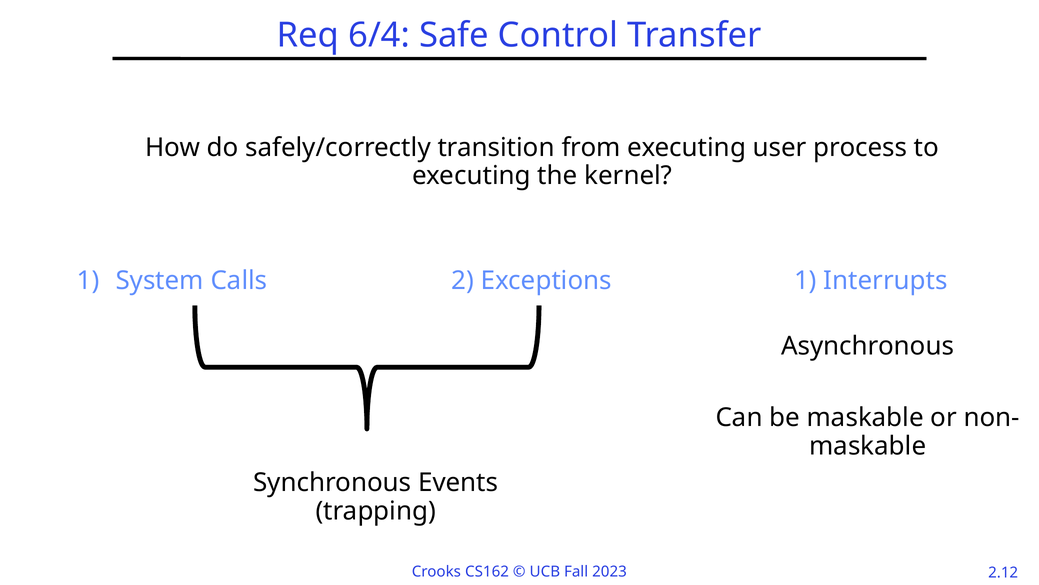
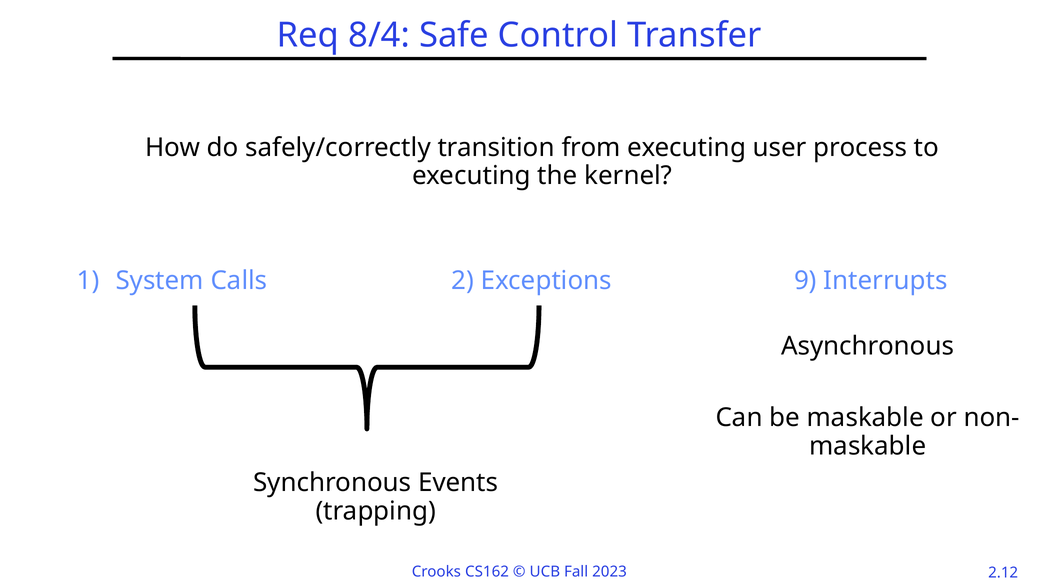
6/4: 6/4 -> 8/4
Calls 1: 1 -> 9
